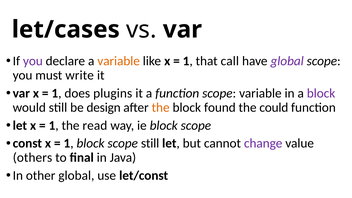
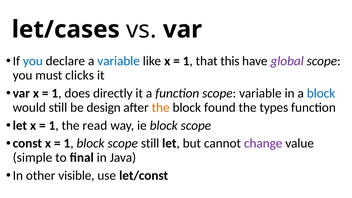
you at (33, 61) colour: purple -> blue
variable at (119, 61) colour: orange -> blue
call: call -> this
write: write -> clicks
plugins: plugins -> directly
block at (321, 93) colour: purple -> blue
could: could -> types
others: others -> simple
other global: global -> visible
